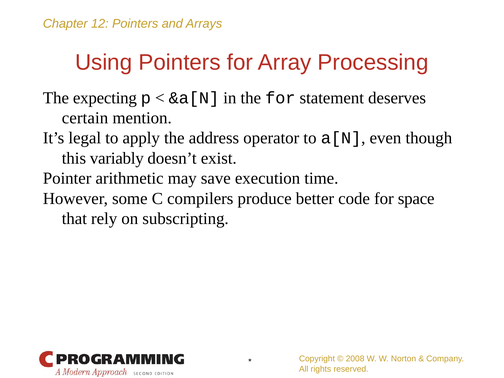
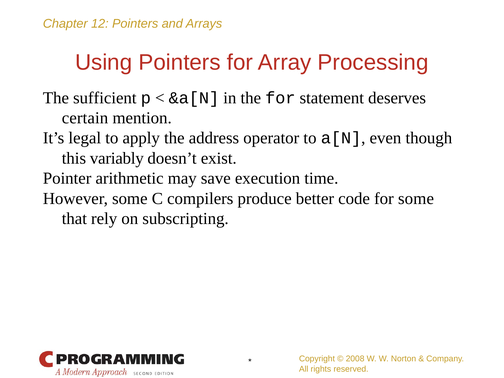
expecting: expecting -> sufficient
for space: space -> some
